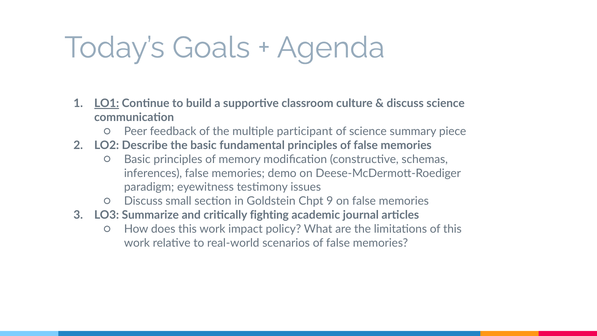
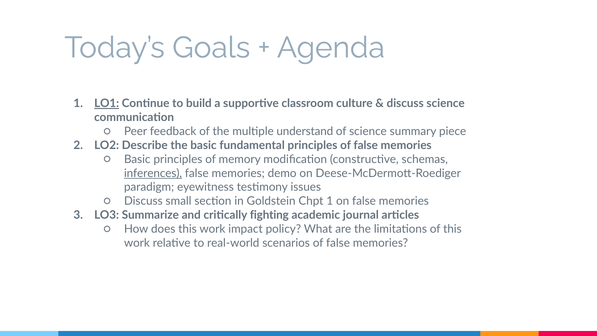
participant: participant -> understand
inferences underline: none -> present
Chpt 9: 9 -> 1
